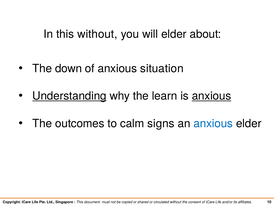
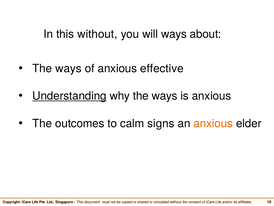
will elder: elder -> ways
down at (69, 68): down -> ways
situation: situation -> effective
why the learn: learn -> ways
anxious at (211, 96) underline: present -> none
anxious at (213, 123) colour: blue -> orange
